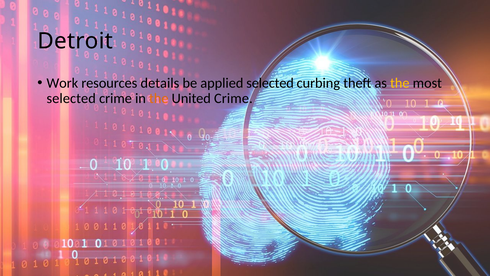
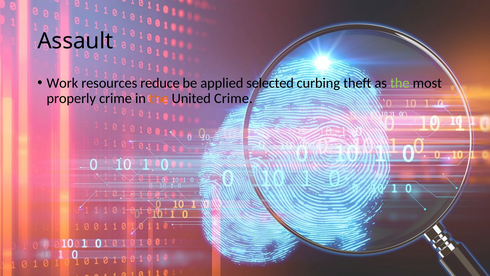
Detroit: Detroit -> Assault
details: details -> reduce
the at (400, 83) colour: yellow -> light green
selected at (71, 98): selected -> properly
